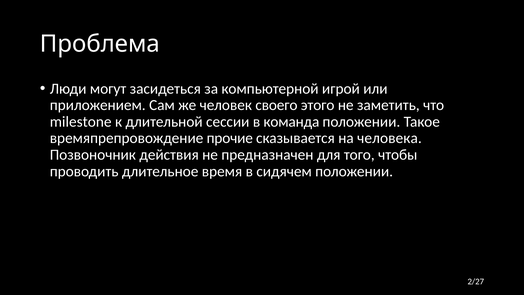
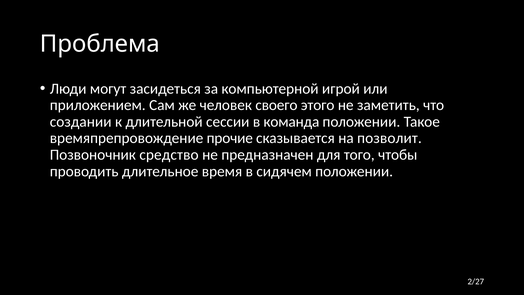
milestone: milestone -> создании
человека: человека -> позволит
действия: действия -> средство
